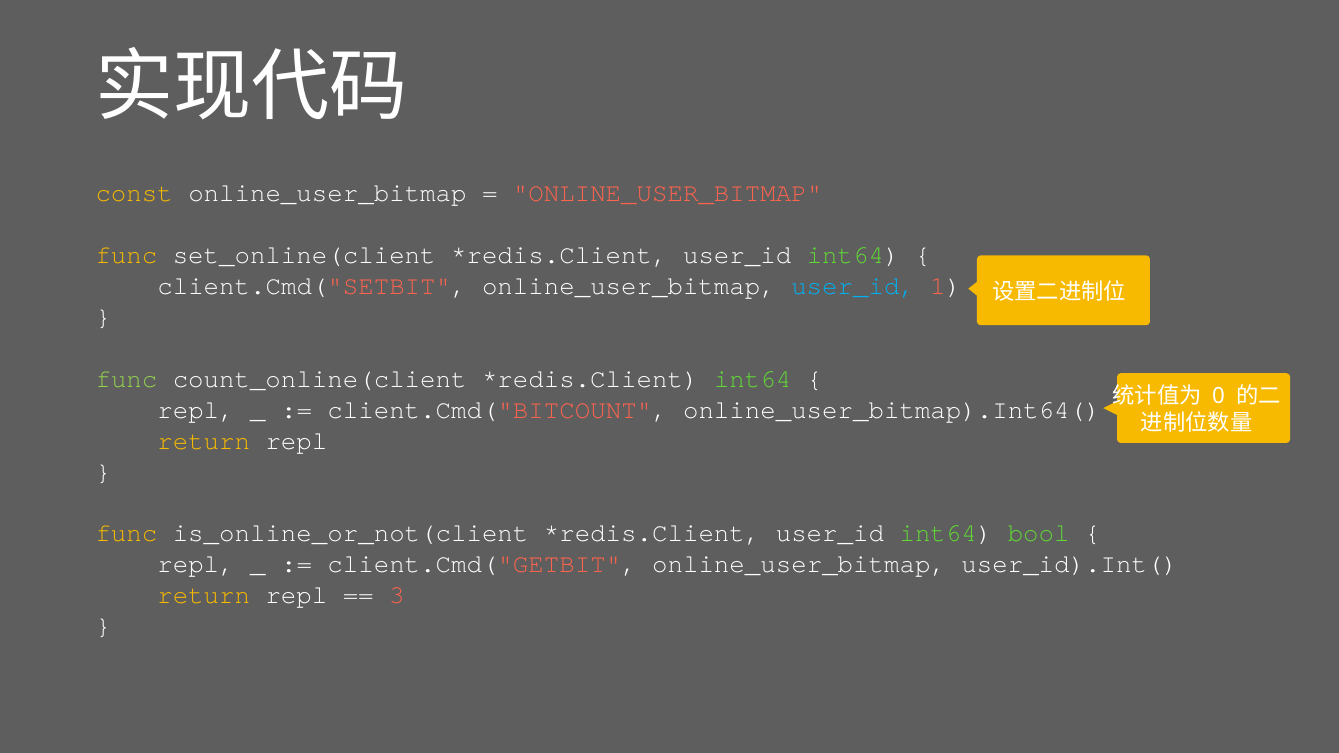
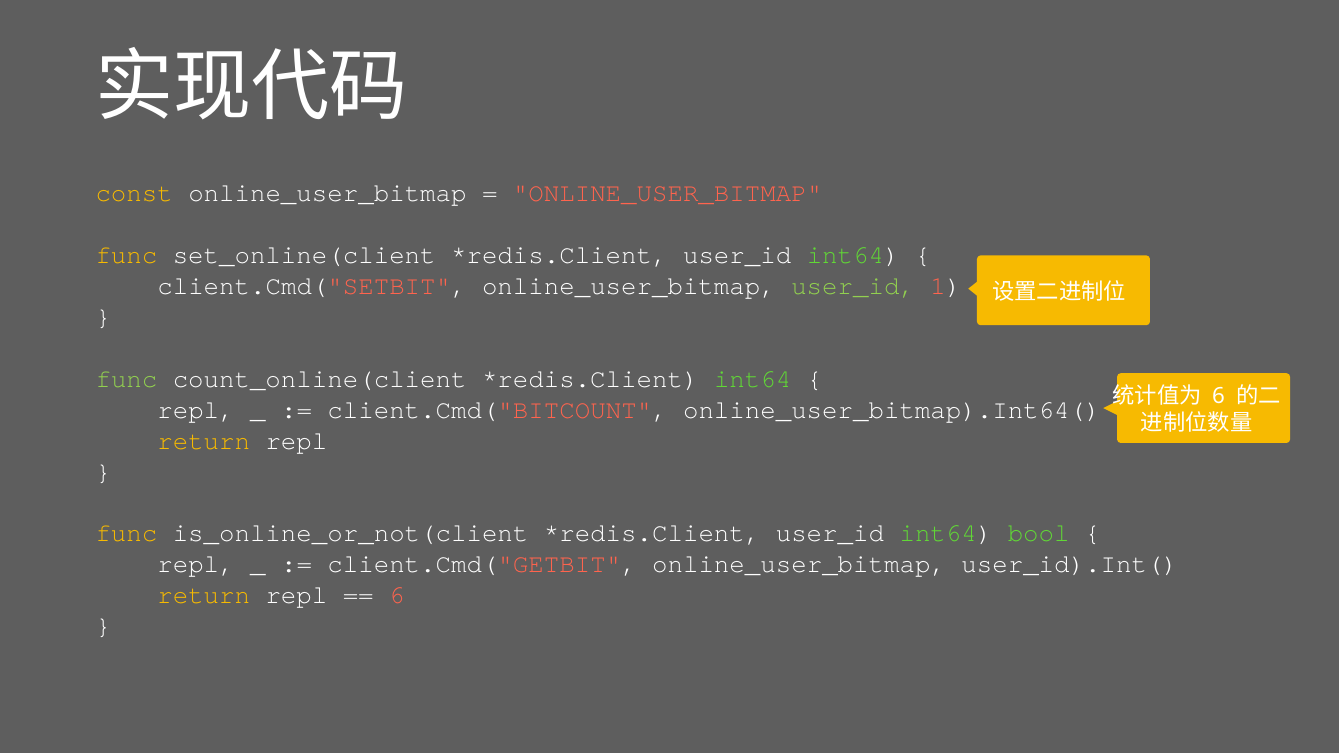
user_id at (853, 286) colour: light blue -> light green
0 at (1219, 396): 0 -> 6
3 at (397, 595): 3 -> 6
